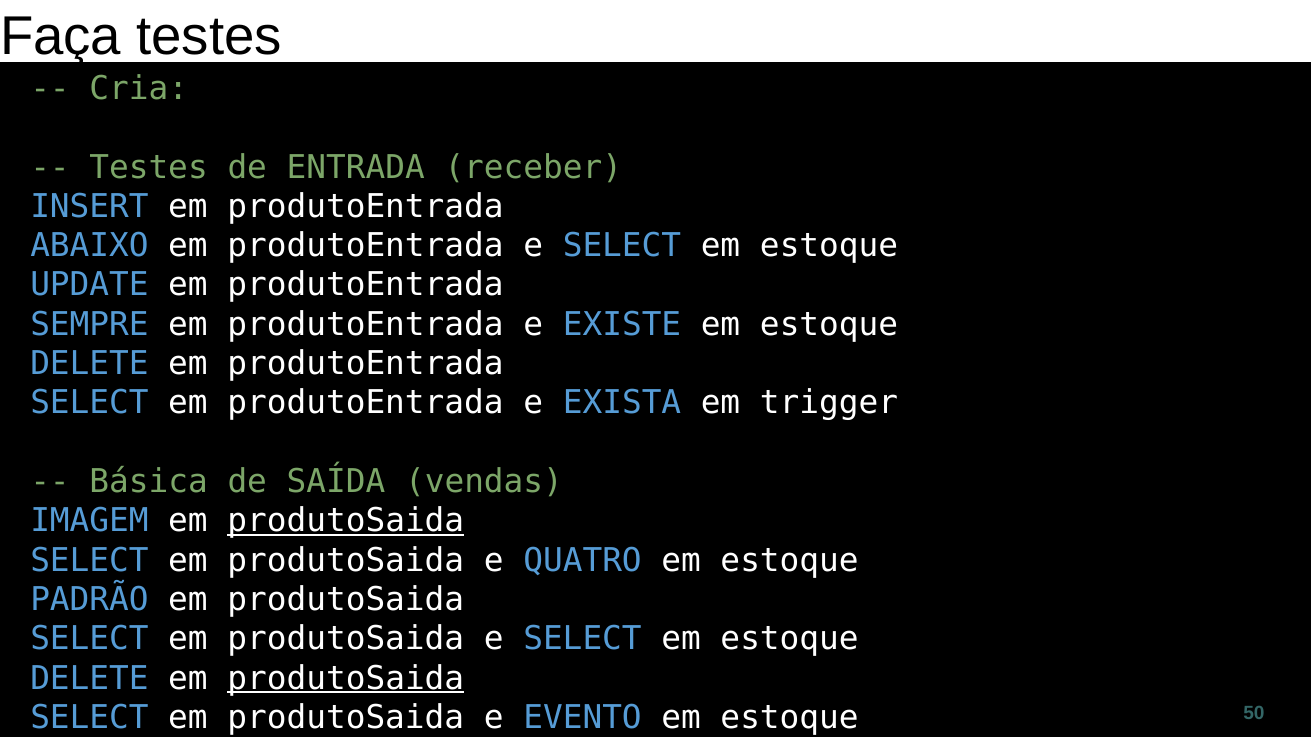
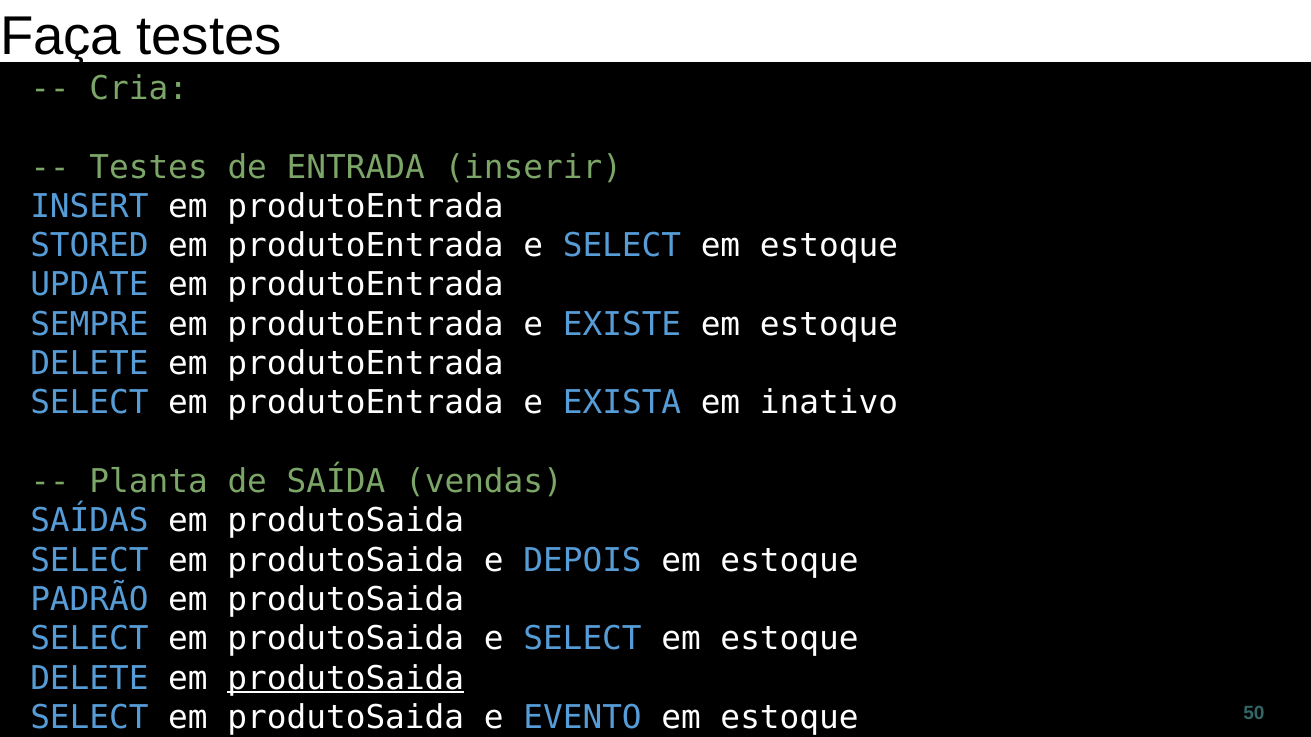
receber: receber -> inserir
ABAIXO: ABAIXO -> STORED
trigger: trigger -> inativo
Básica: Básica -> Planta
IMAGEM: IMAGEM -> SAÍDAS
produtoSaida at (346, 521) underline: present -> none
QUATRO: QUATRO -> DEPOIS
